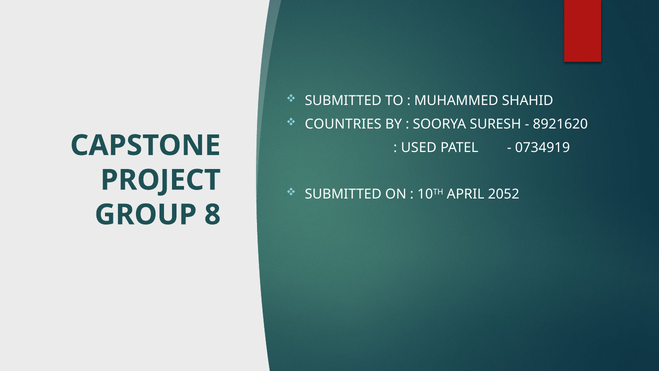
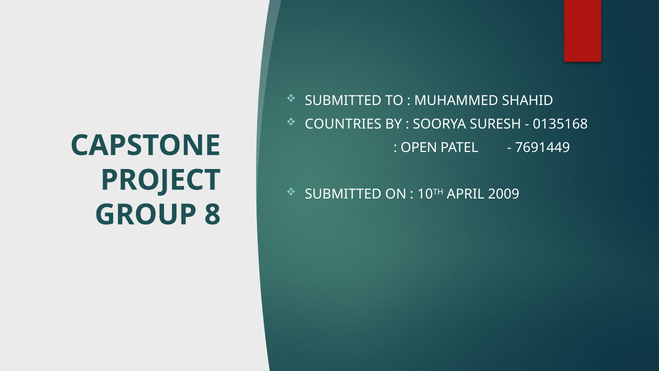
8921620: 8921620 -> 0135168
USED: USED -> OPEN
0734919: 0734919 -> 7691449
2052: 2052 -> 2009
